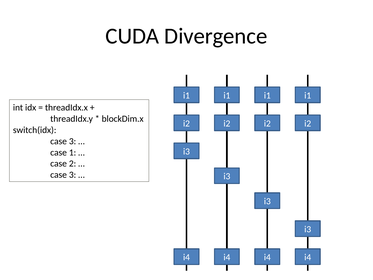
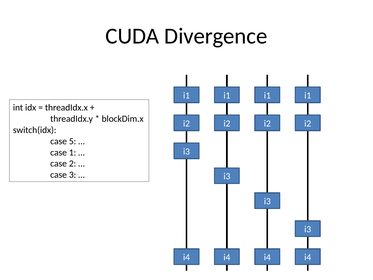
3 at (73, 141): 3 -> 5
